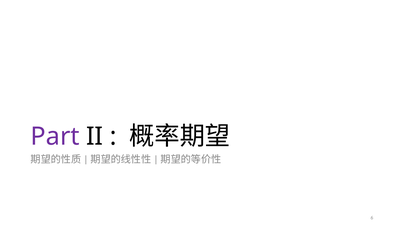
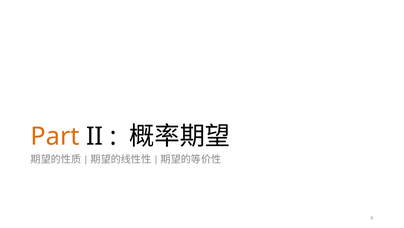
Part colour: purple -> orange
